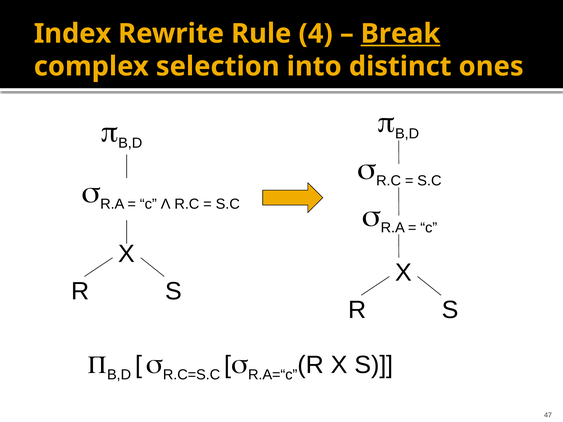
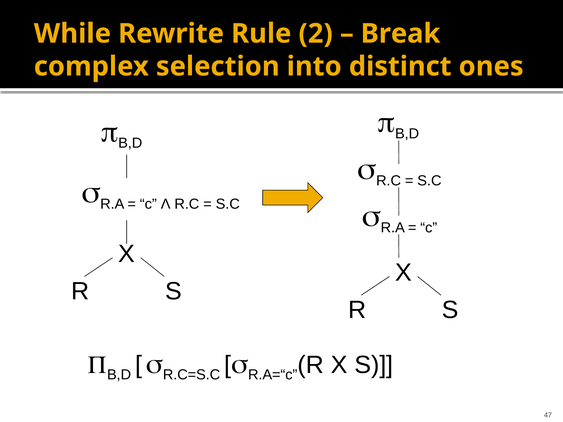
Index: Index -> While
4: 4 -> 2
Break underline: present -> none
